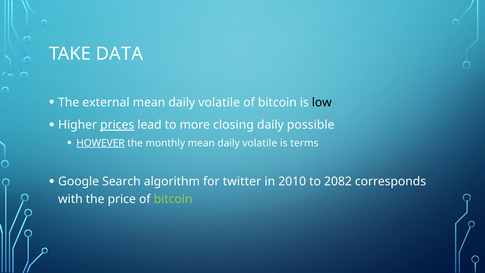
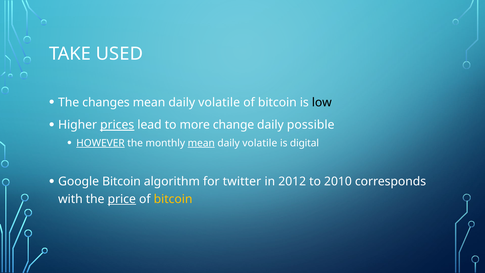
DATA: DATA -> USED
external: external -> changes
closing: closing -> change
mean at (201, 143) underline: none -> present
terms: terms -> digital
Google Search: Search -> Bitcoin
2010: 2010 -> 2012
2082: 2082 -> 2010
price underline: none -> present
bitcoin at (173, 199) colour: light green -> yellow
